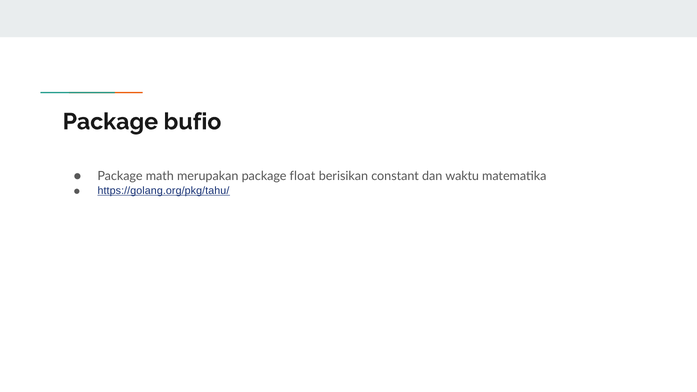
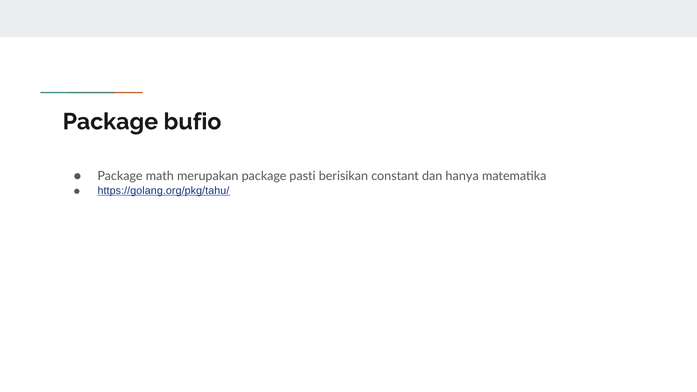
float: float -> pasti
waktu: waktu -> hanya
